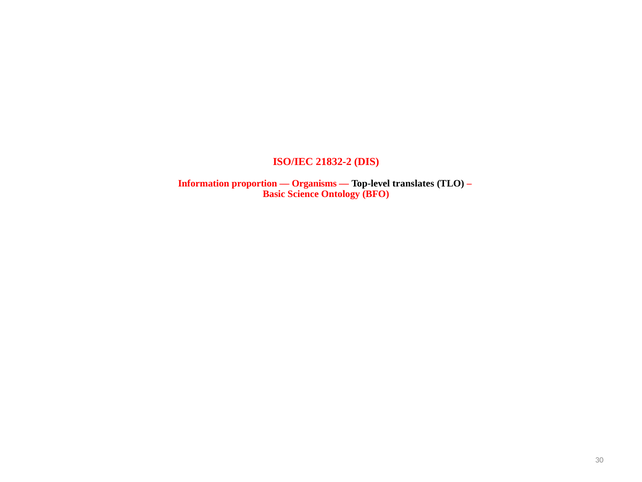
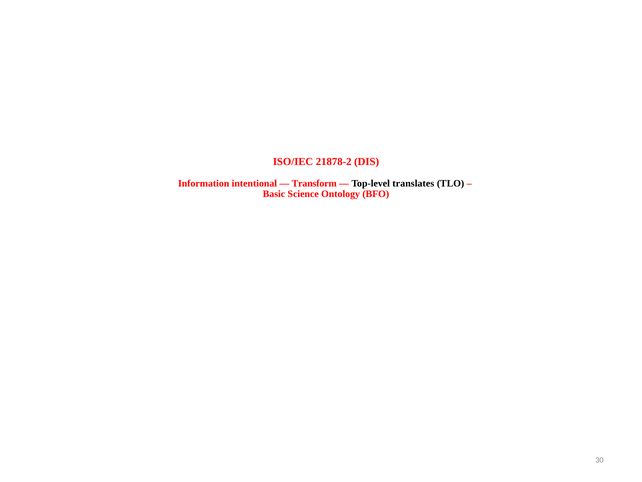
21832-2: 21832-2 -> 21878-2
proportion: proportion -> intentional
Organisms: Organisms -> Transform
